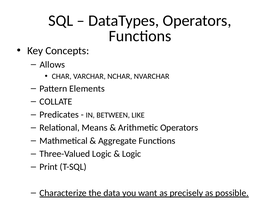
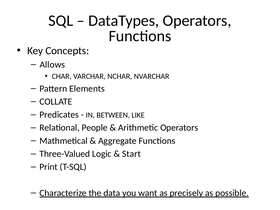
Means: Means -> People
Logic at (132, 154): Logic -> Start
